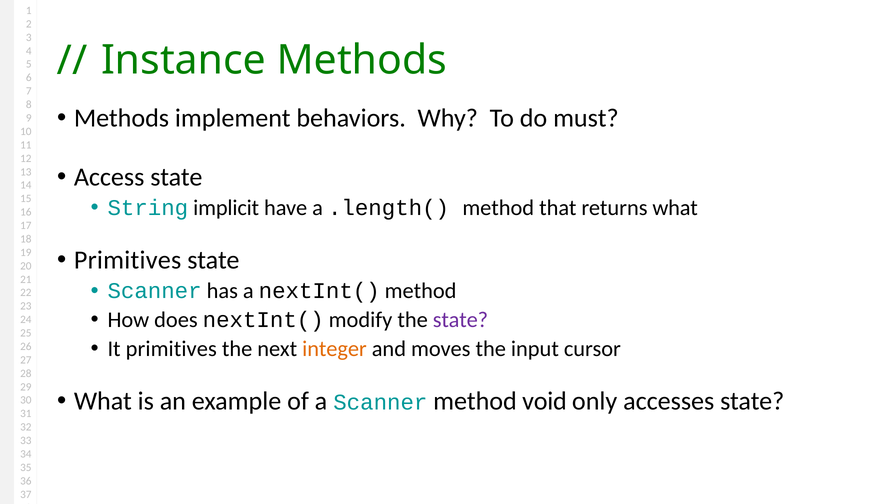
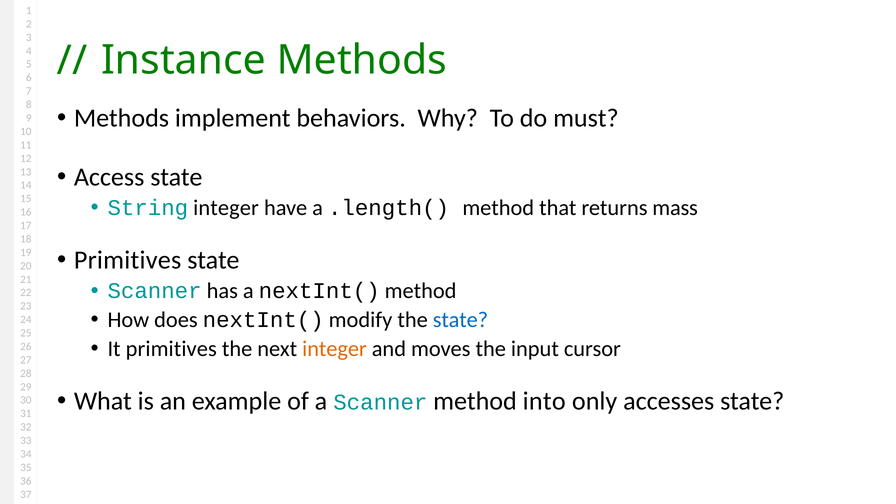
String implicit: implicit -> integer
returns what: what -> mass
state at (460, 320) colour: purple -> blue
void: void -> into
